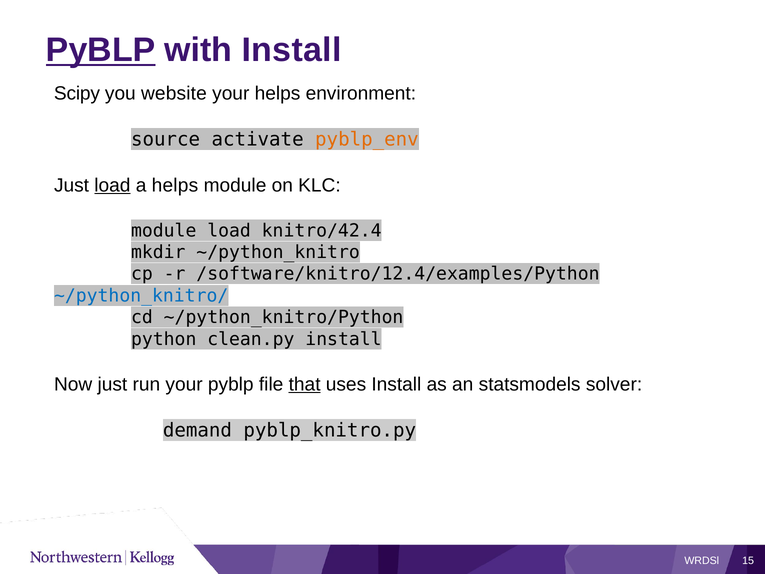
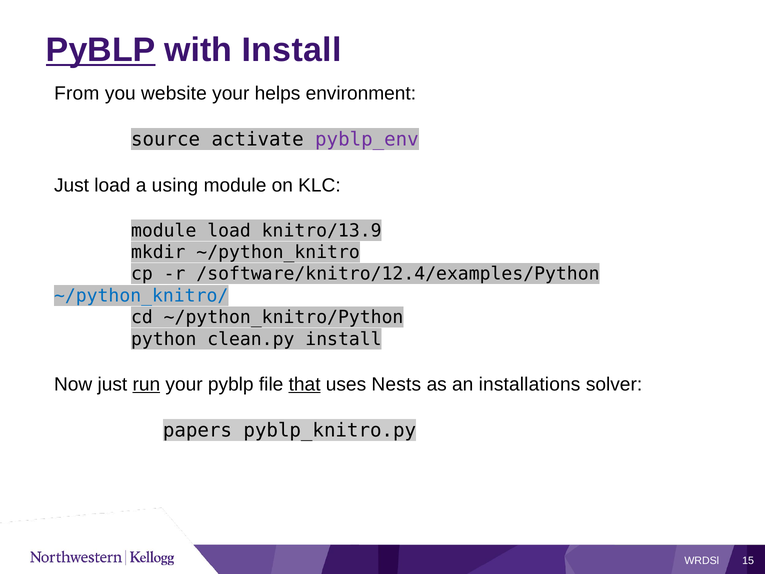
Scipy: Scipy -> From
pyblp_env colour: orange -> purple
load at (112, 185) underline: present -> none
a helps: helps -> using
knitro/42.4: knitro/42.4 -> knitro/13.9
run underline: none -> present
uses Install: Install -> Nests
statsmodels: statsmodels -> installations
demand: demand -> papers
